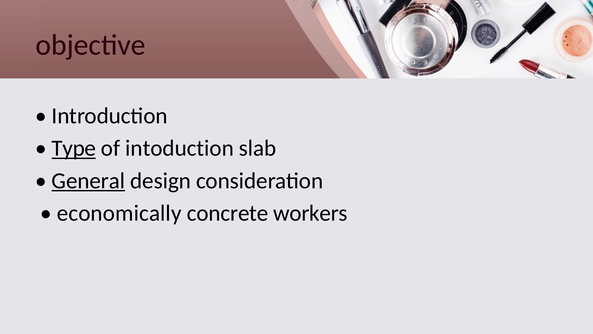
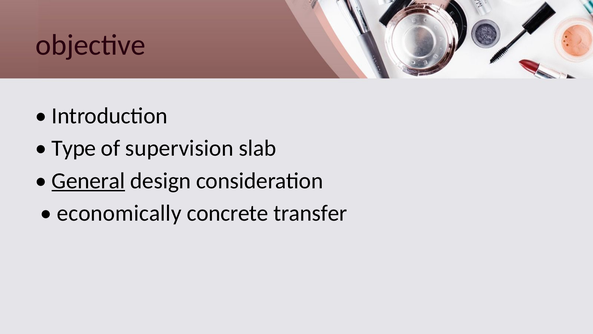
Type underline: present -> none
intoduction: intoduction -> supervision
workers: workers -> transfer
